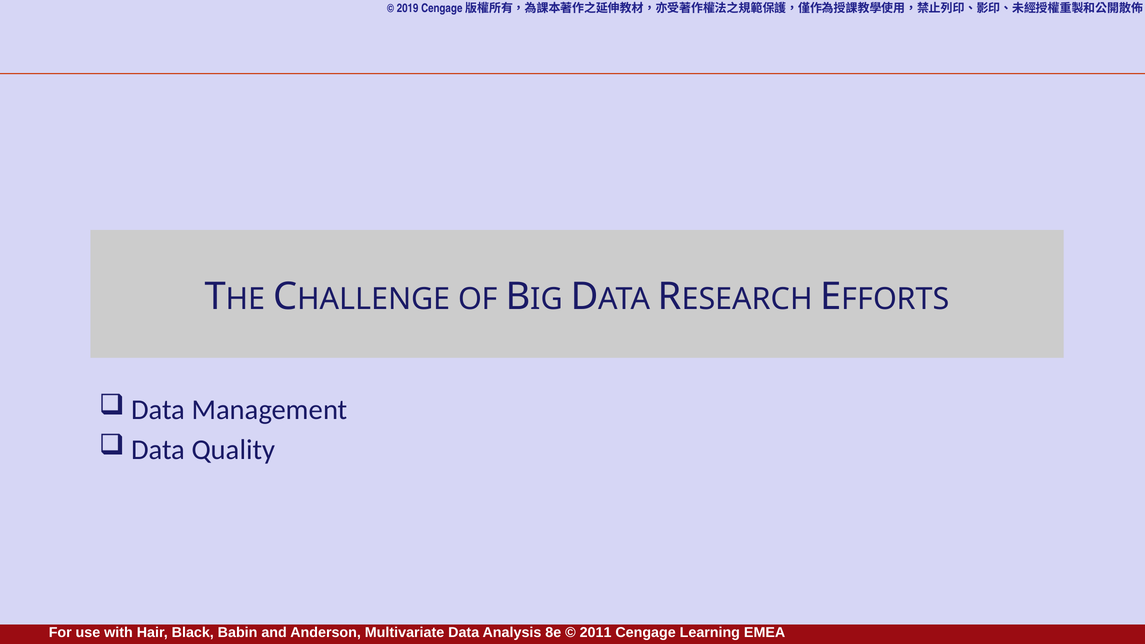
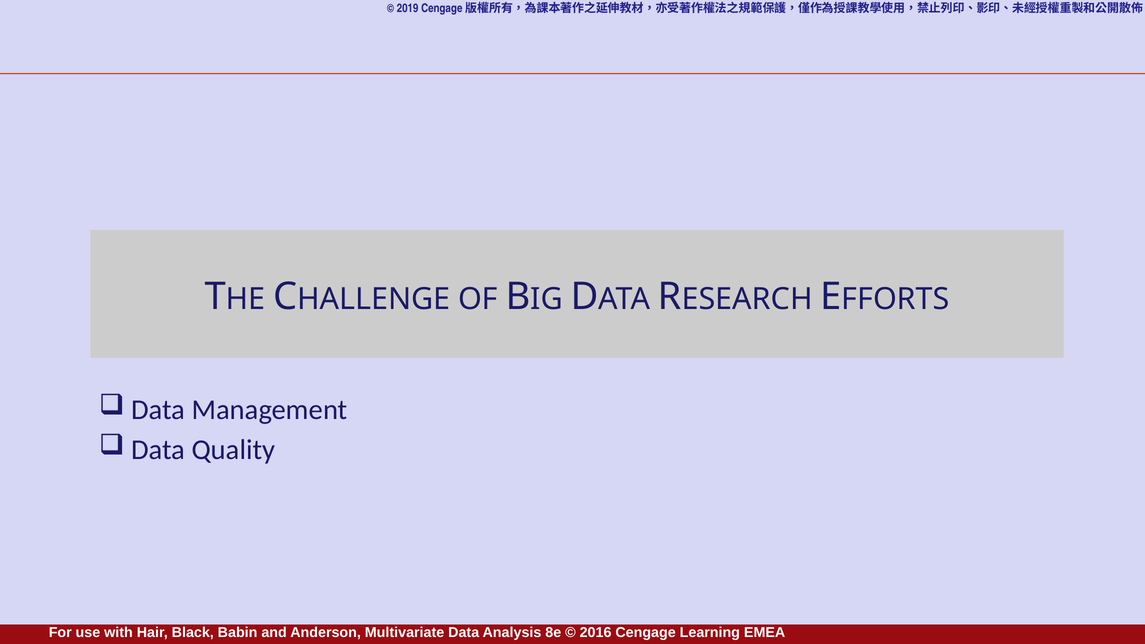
2011: 2011 -> 2016
